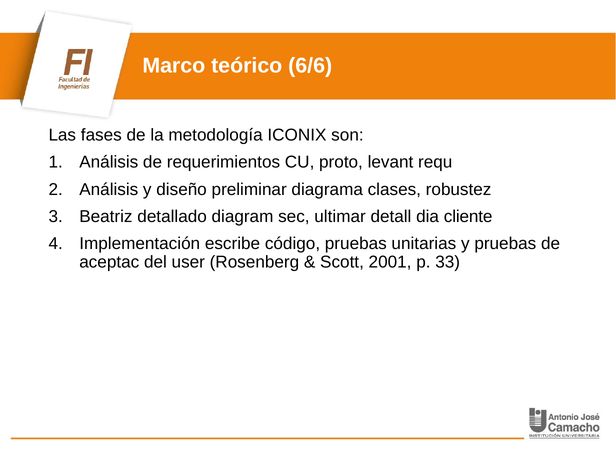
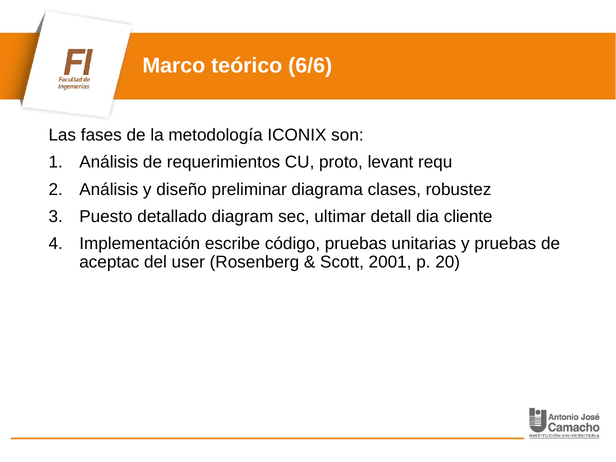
Beatriz: Beatriz -> Puesto
33: 33 -> 20
